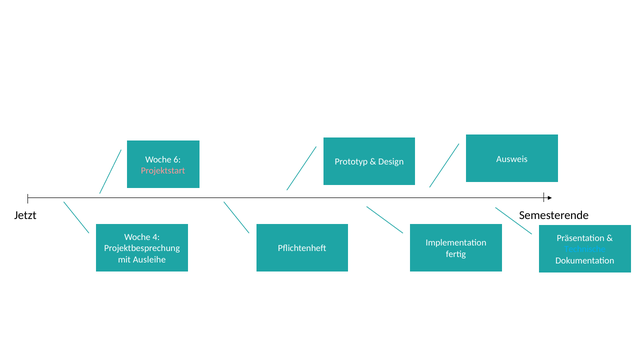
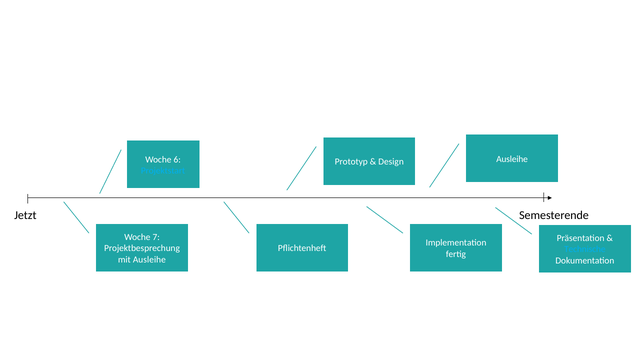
Ausweis at (512, 159): Ausweis -> Ausleihe
Projektstart colour: pink -> light blue
4: 4 -> 7
